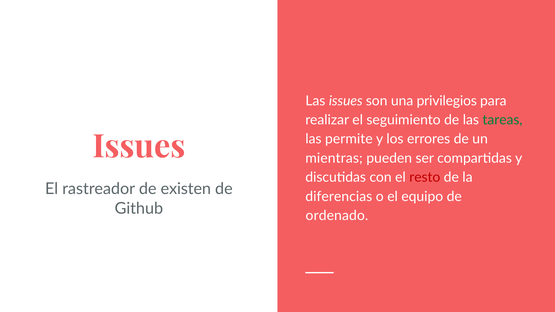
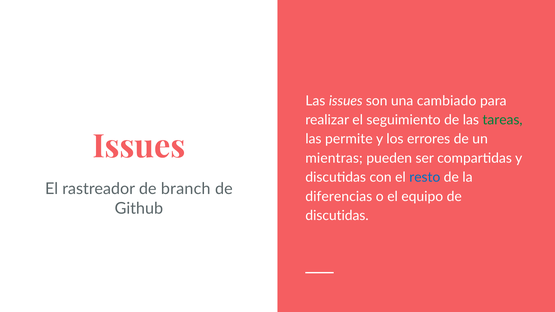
privilegios: privilegios -> cambiado
resto colour: red -> blue
existen: existen -> branch
ordenado at (337, 216): ordenado -> discutidas
